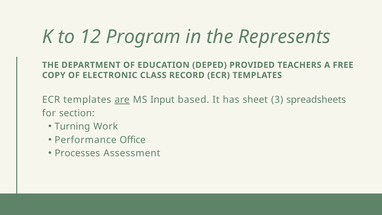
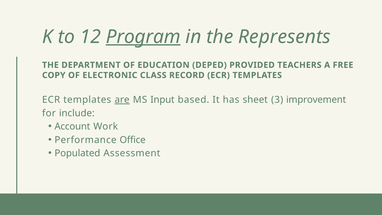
Program underline: none -> present
spreadsheets: spreadsheets -> improvement
section: section -> include
Turning: Turning -> Account
Processes: Processes -> Populated
